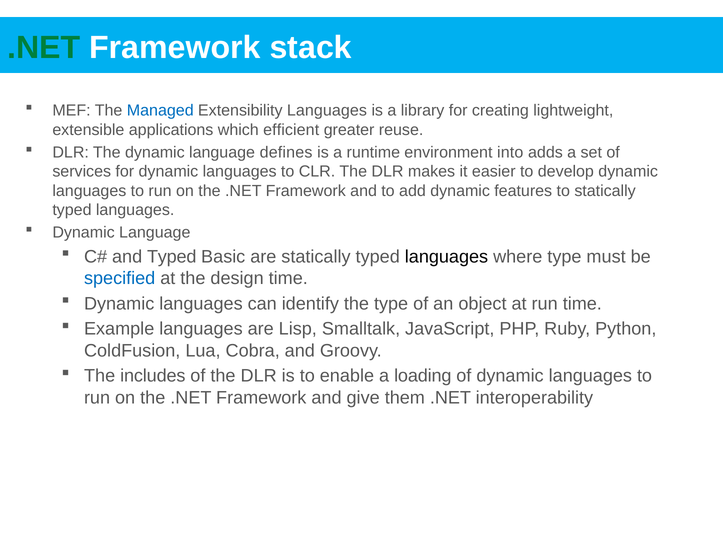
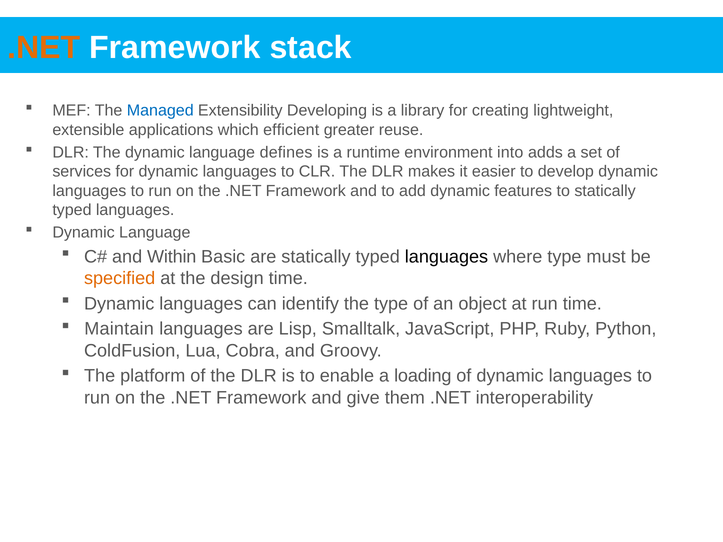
.NET at (44, 47) colour: green -> orange
Extensibility Languages: Languages -> Developing
and Typed: Typed -> Within
specified colour: blue -> orange
Example: Example -> Maintain
includes: includes -> platform
